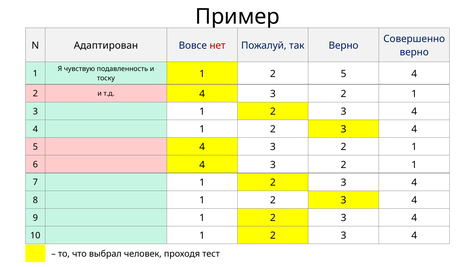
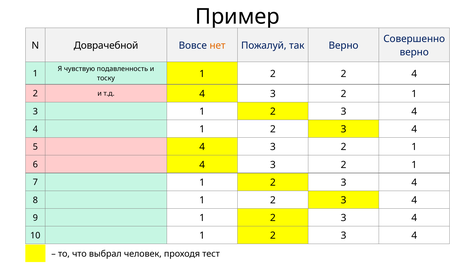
Адаптирован: Адаптирован -> Доврачебной
нет colour: red -> orange
2 5: 5 -> 2
